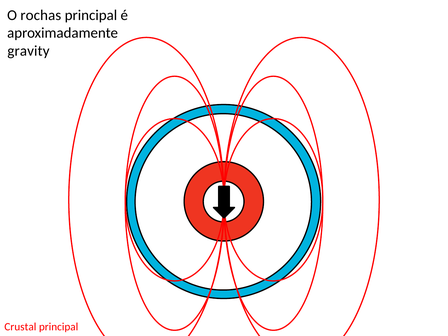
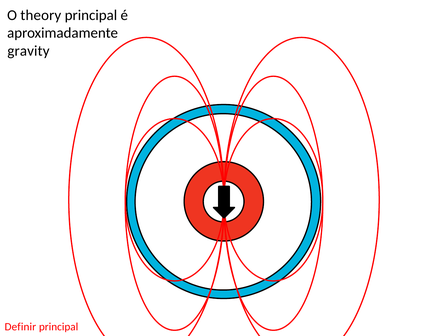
rochas: rochas -> theory
Crustal: Crustal -> Definir
